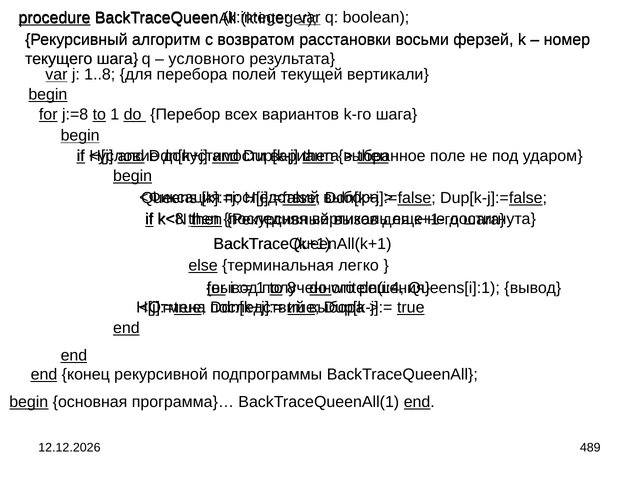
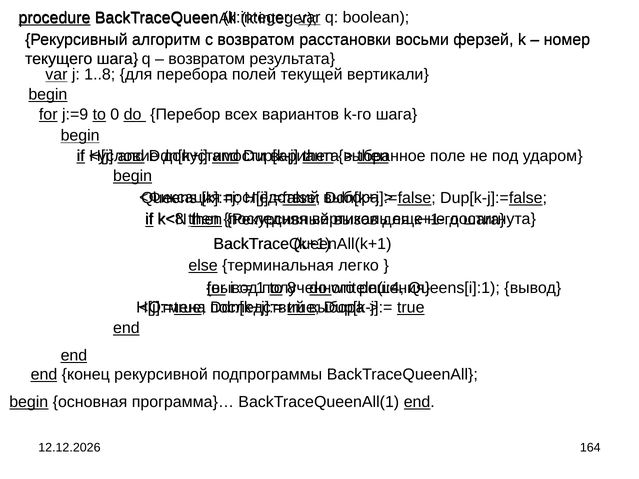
условного at (207, 59): условного -> возвратом
j:=8: j:=8 -> j:=9
to 1: 1 -> 0
489: 489 -> 164
